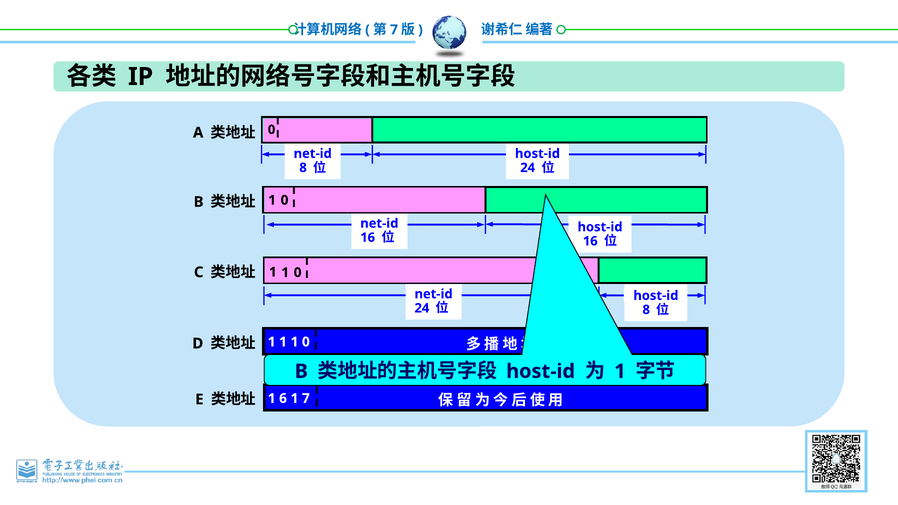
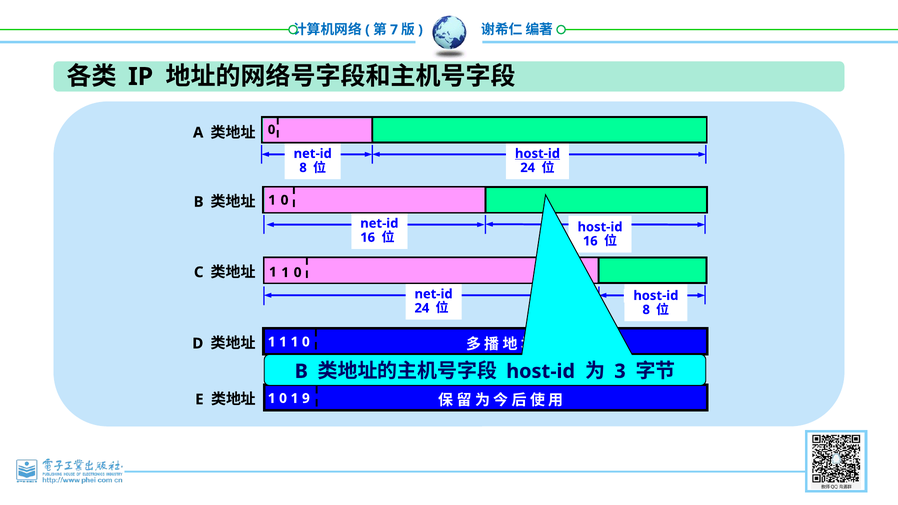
host-id at (537, 154) underline: none -> present
1 at (620, 371): 1 -> 3
6 at (283, 399): 6 -> 0
1 7: 7 -> 9
